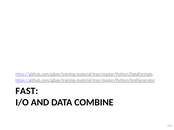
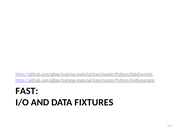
COMBINE: COMBINE -> FIXTURES
